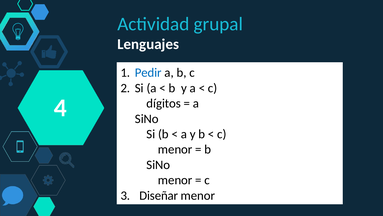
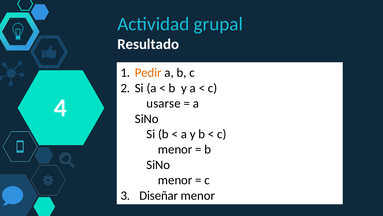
Lenguajes: Lenguajes -> Resultado
Pedir colour: blue -> orange
dígitos: dígitos -> usarse
